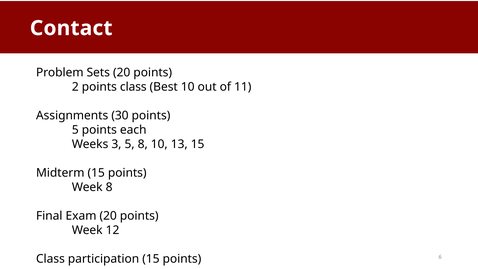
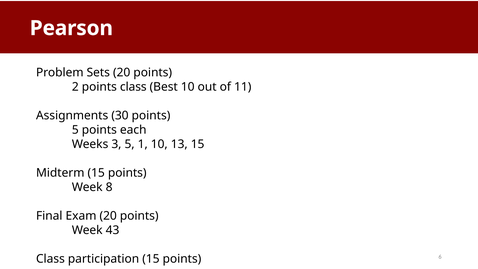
Contact: Contact -> Pearson
5 8: 8 -> 1
12: 12 -> 43
